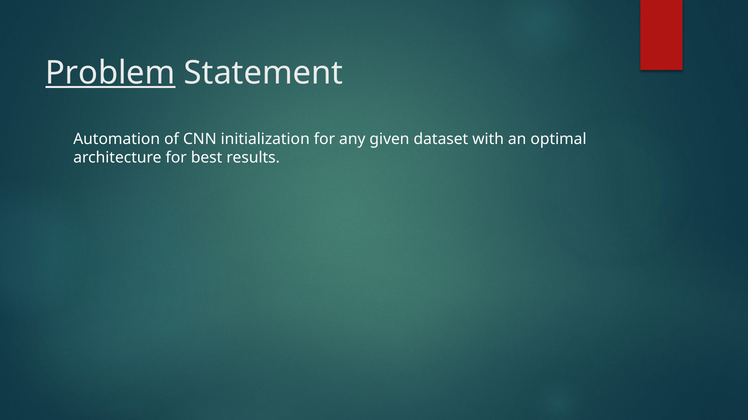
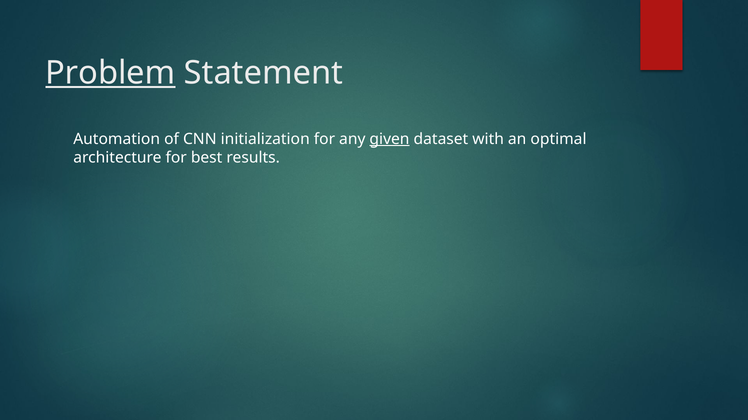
given underline: none -> present
